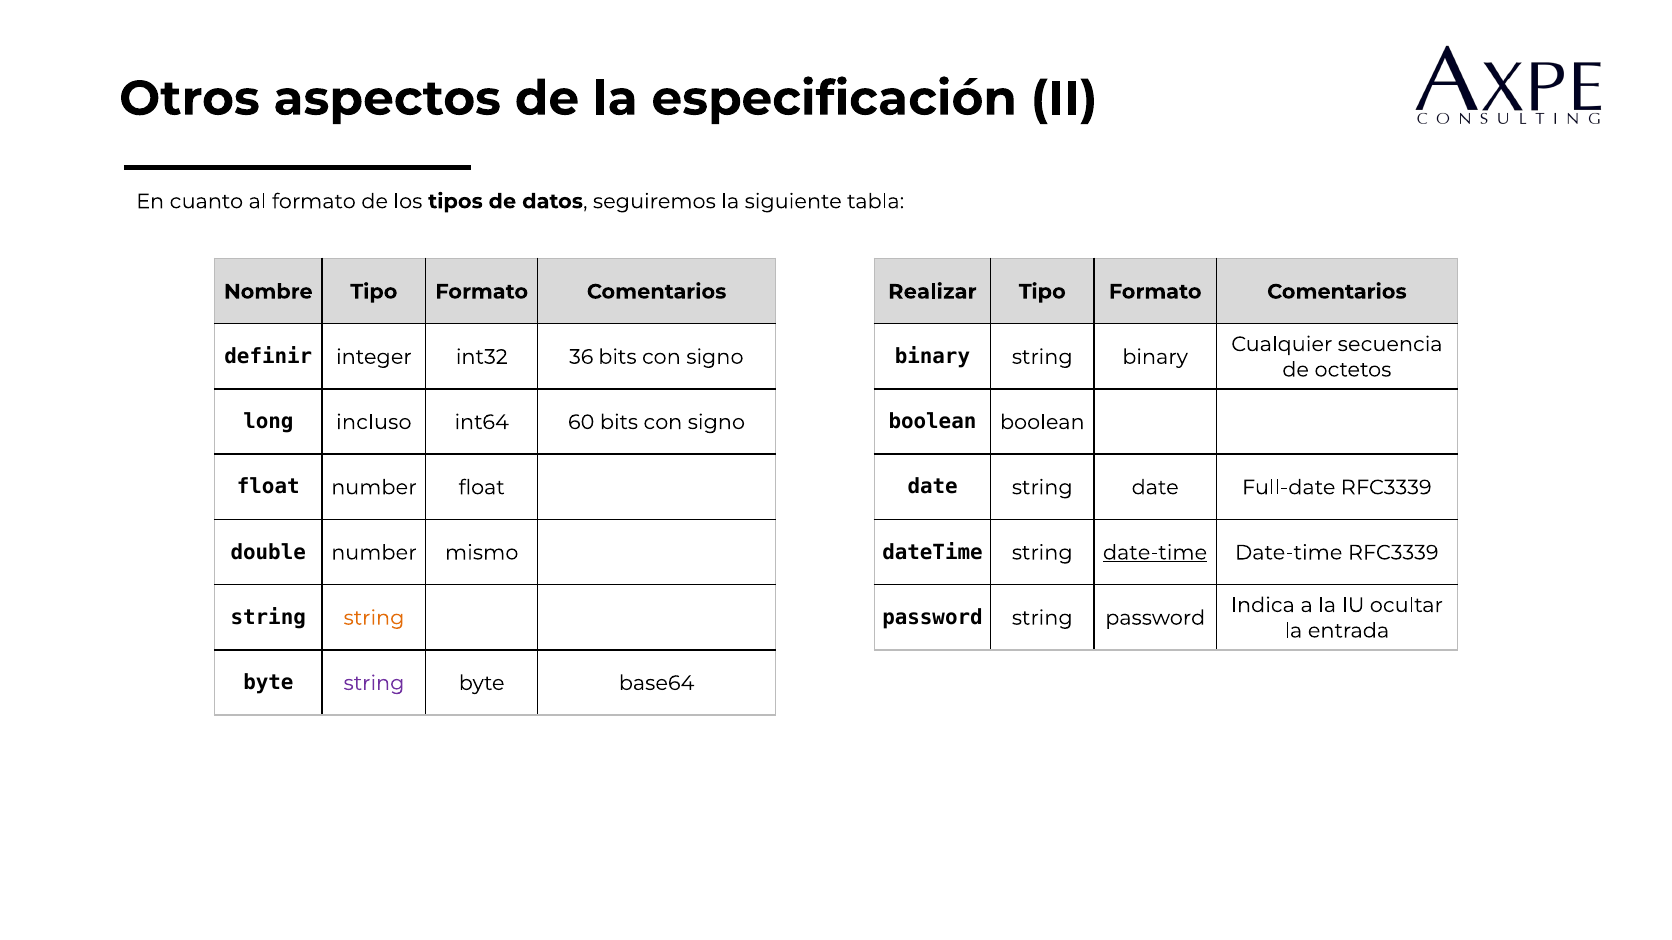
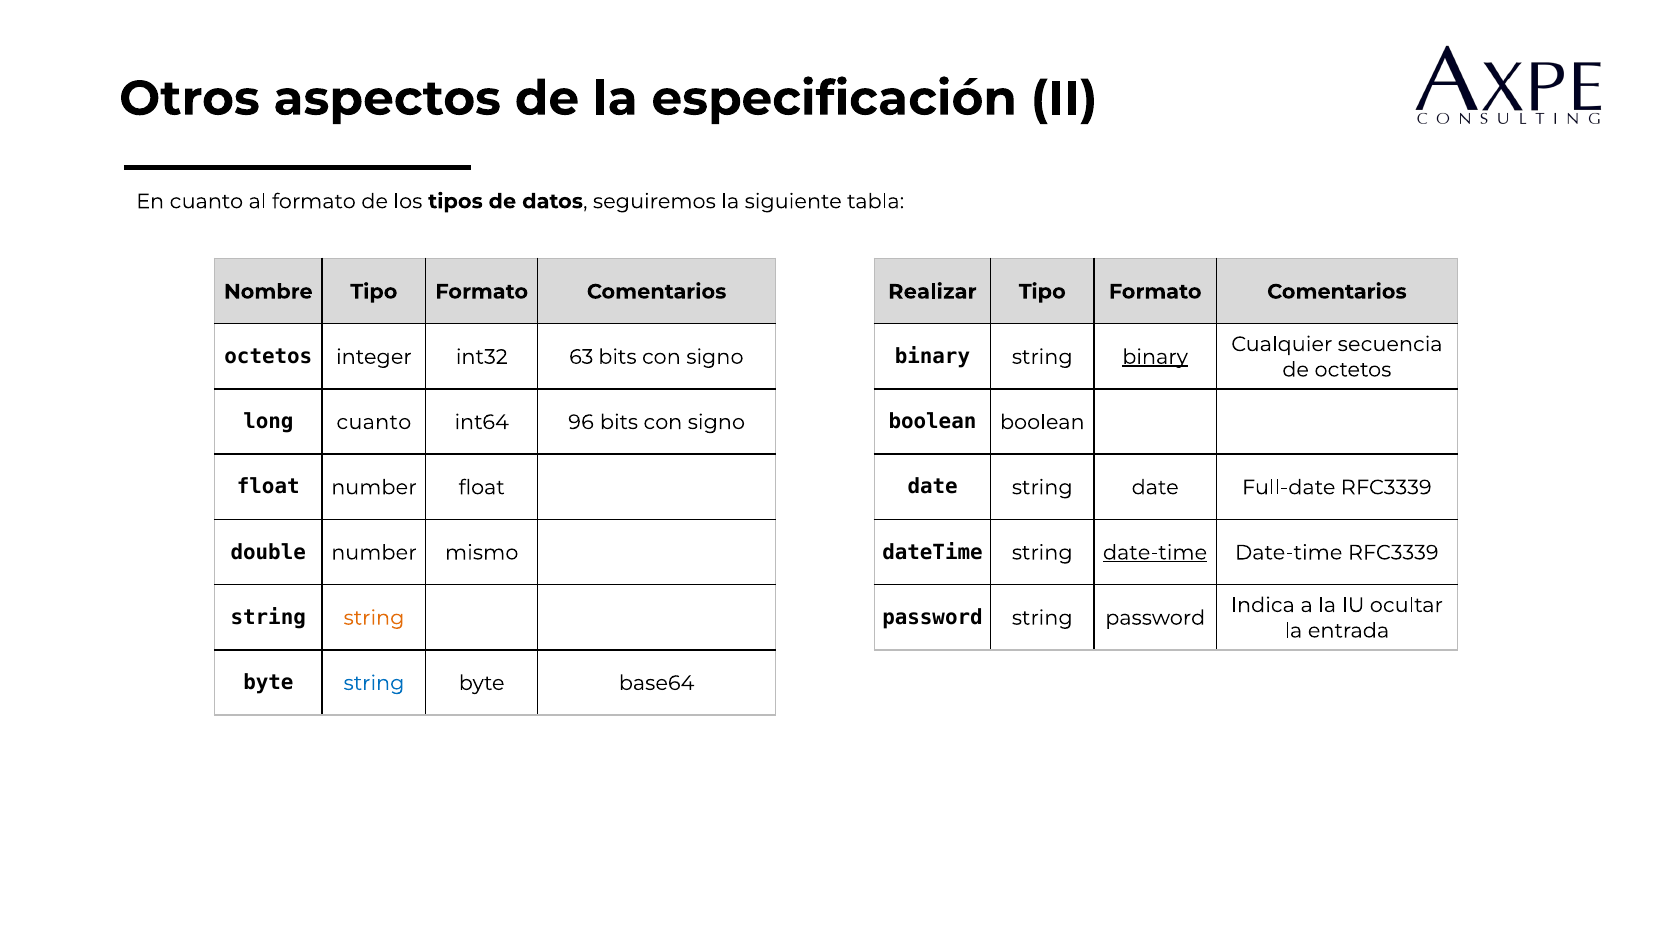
definir at (268, 357): definir -> octetos
36: 36 -> 63
binary at (1155, 357) underline: none -> present
long incluso: incluso -> cuanto
60: 60 -> 96
string at (374, 683) colour: purple -> blue
